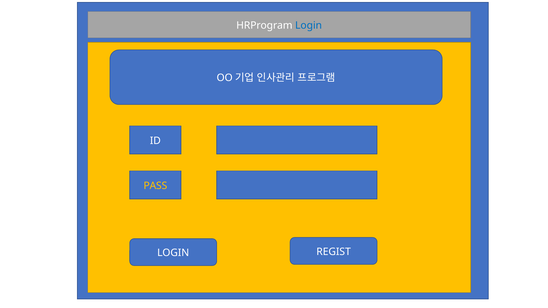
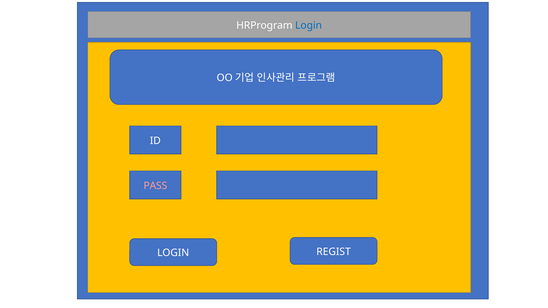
PASS colour: yellow -> pink
